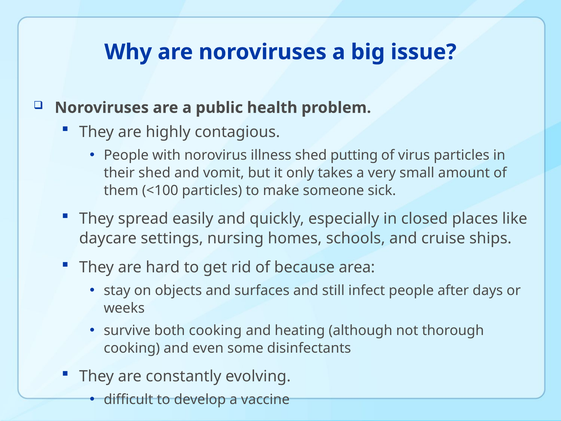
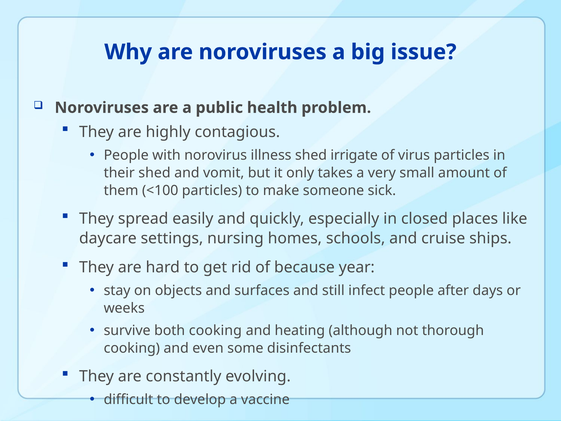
putting: putting -> irrigate
area: area -> year
